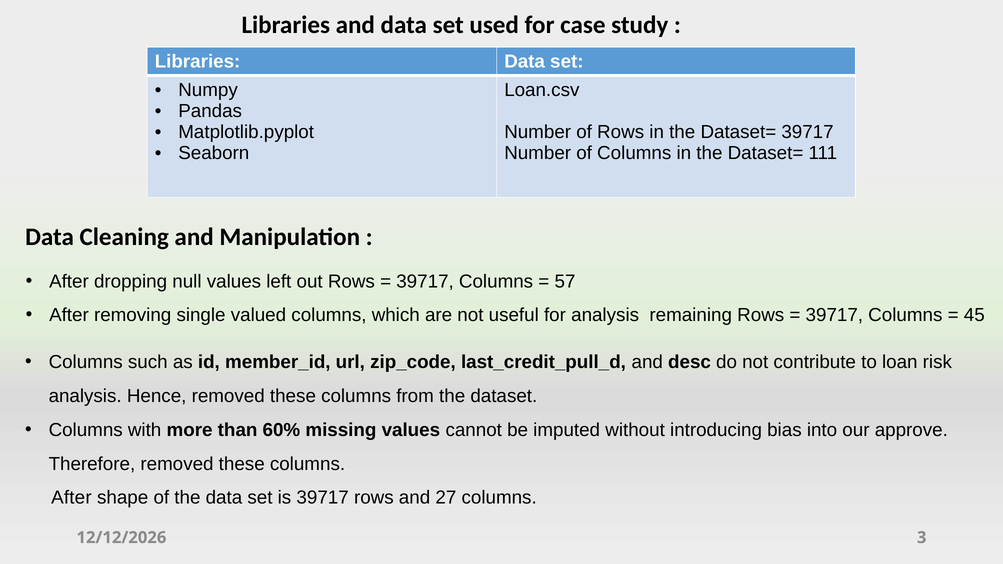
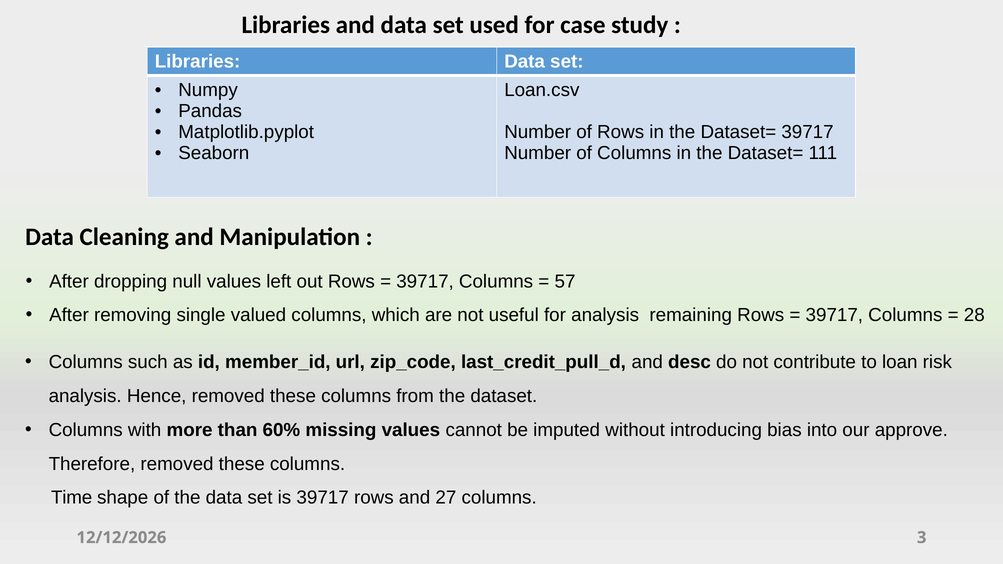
45: 45 -> 28
After at (71, 498): After -> Time
